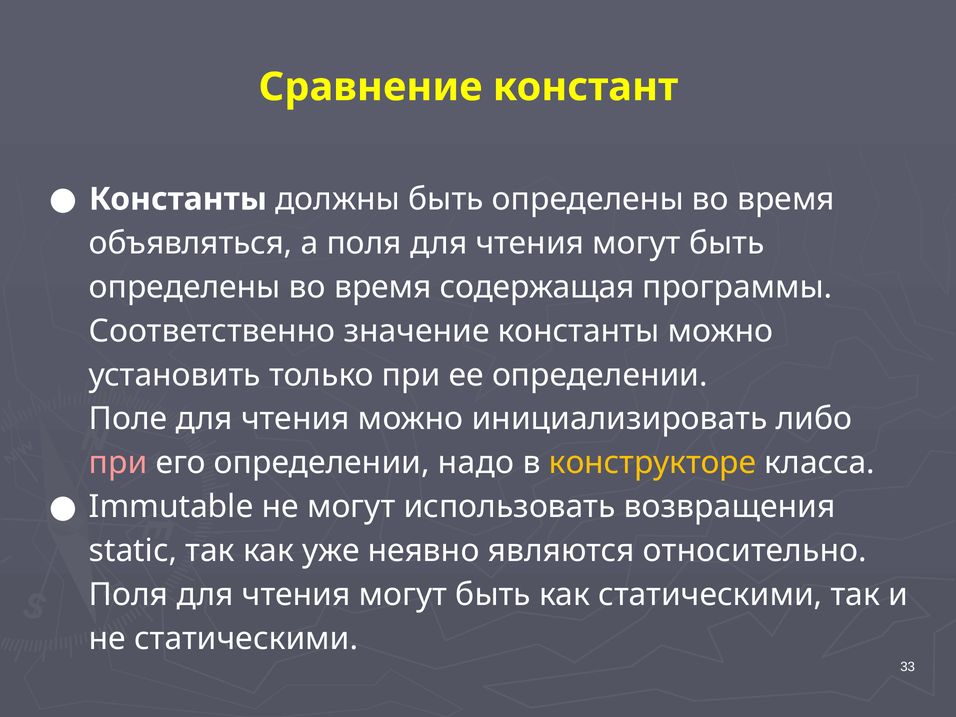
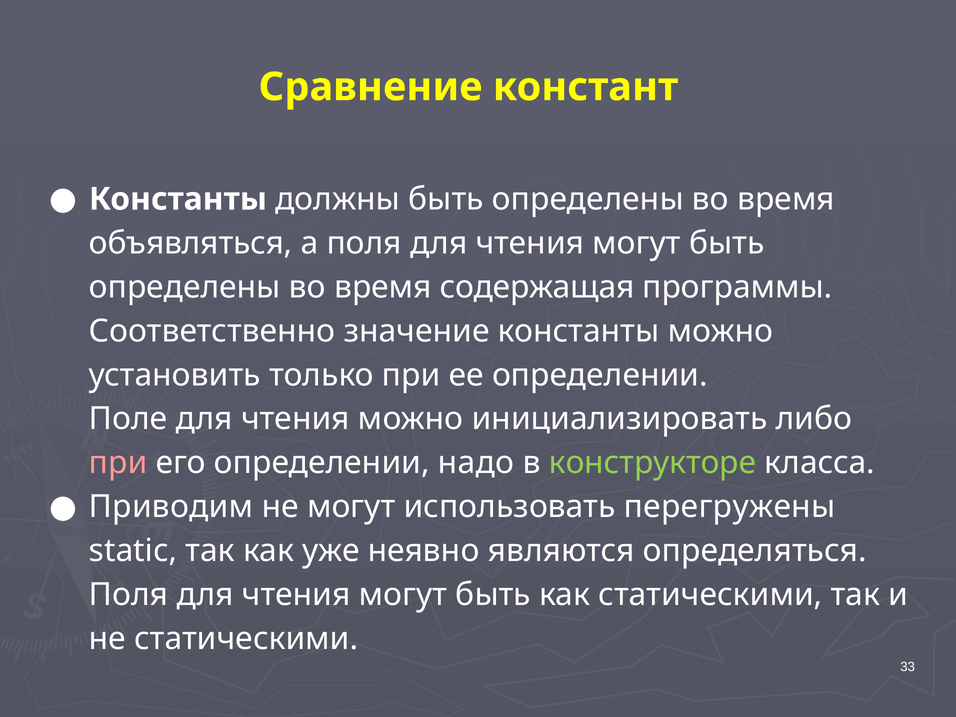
конструкторе colour: yellow -> light green
Immutable: Immutable -> Приводим
возвращения: возвращения -> перегружены
относительно: относительно -> определяться
